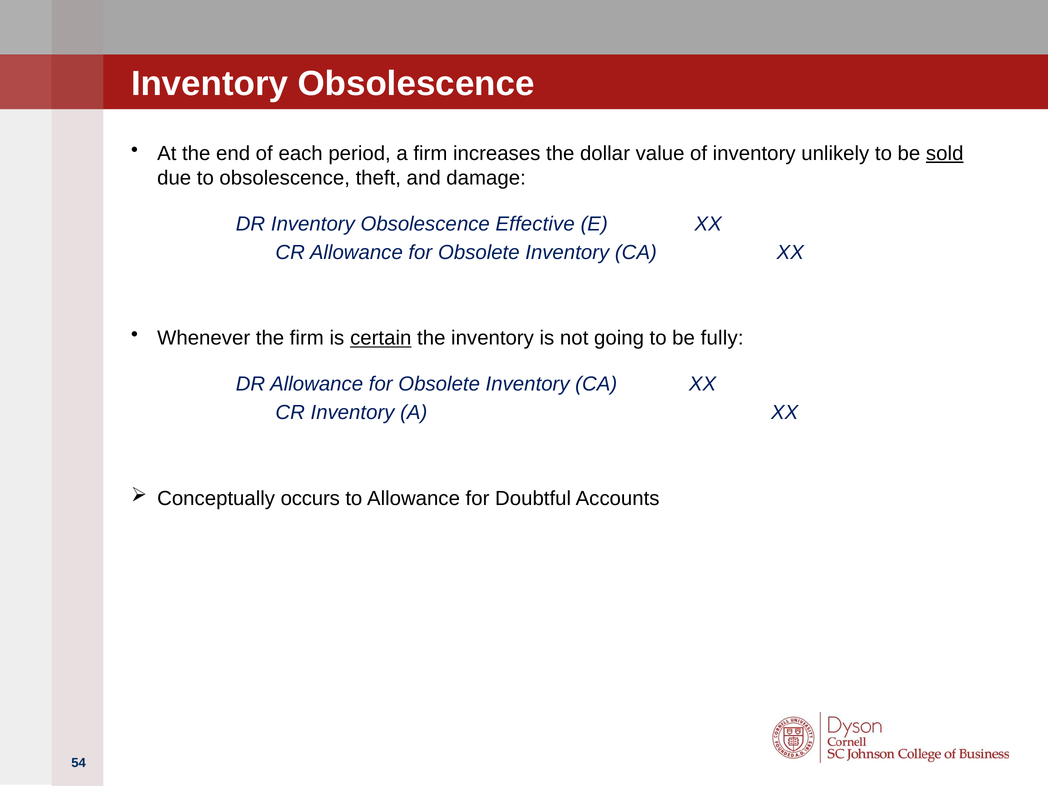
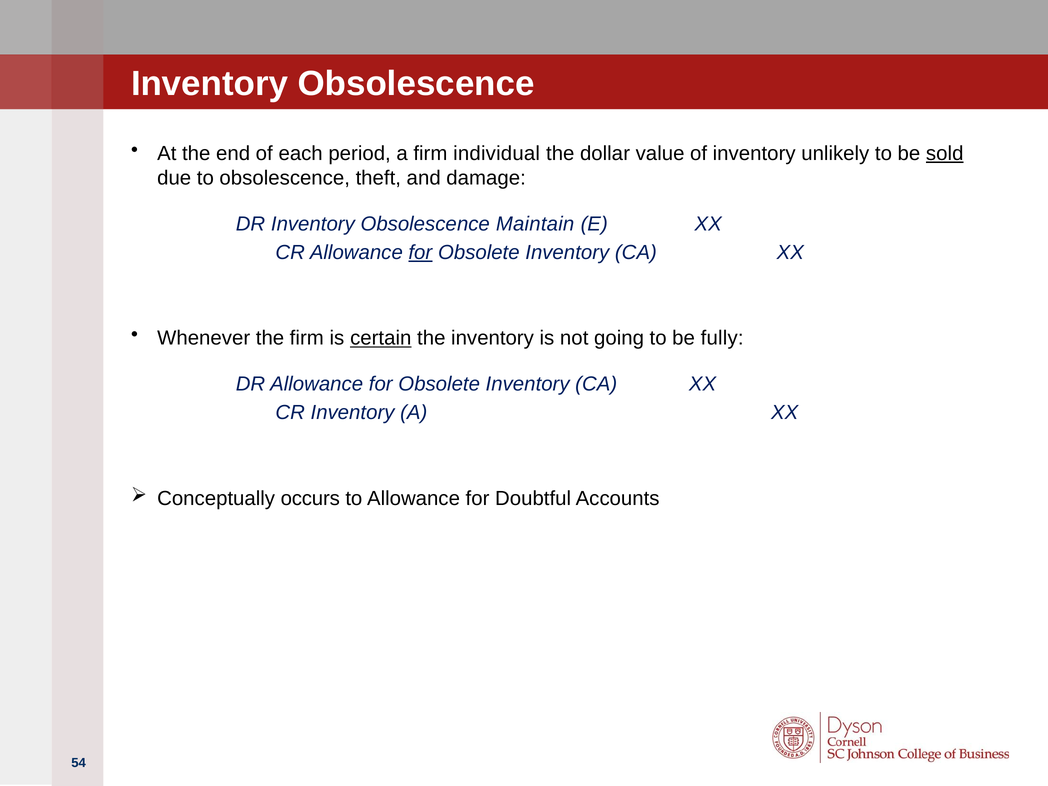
increases: increases -> individual
Effective: Effective -> Maintain
for at (420, 252) underline: none -> present
